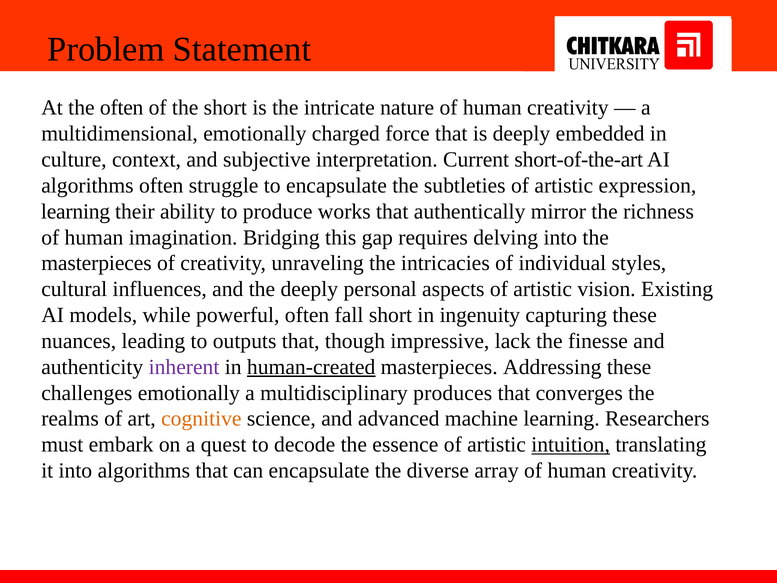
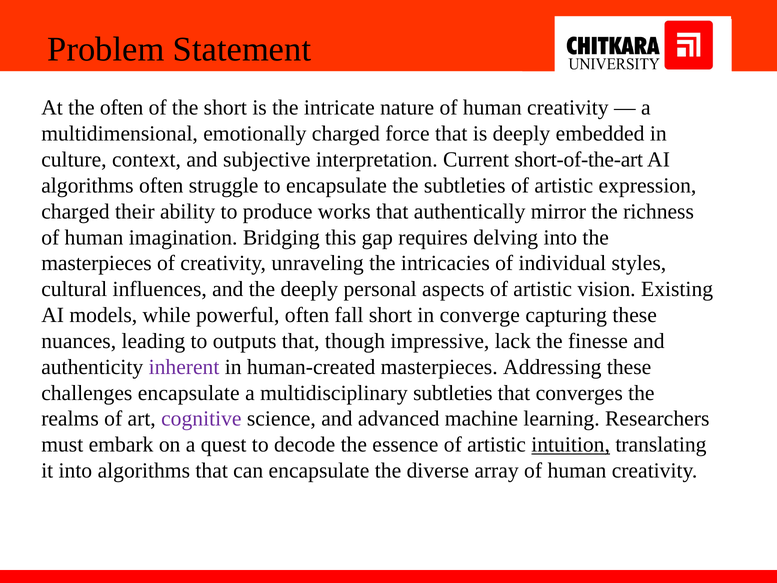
learning at (76, 211): learning -> charged
ingenuity: ingenuity -> converge
human-created underline: present -> none
challenges emotionally: emotionally -> encapsulate
multidisciplinary produces: produces -> subtleties
cognitive colour: orange -> purple
